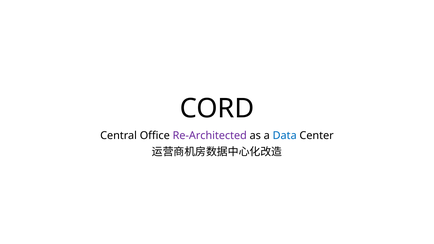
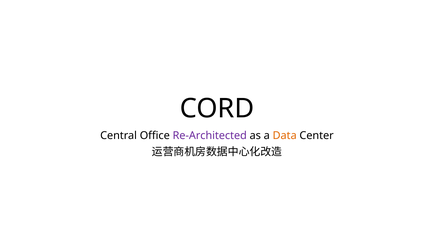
Data colour: blue -> orange
